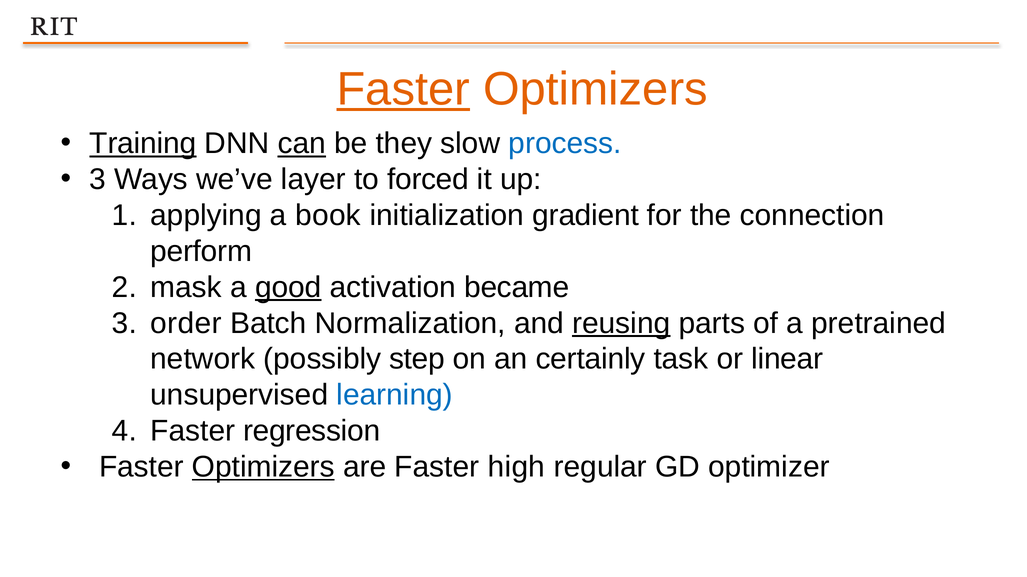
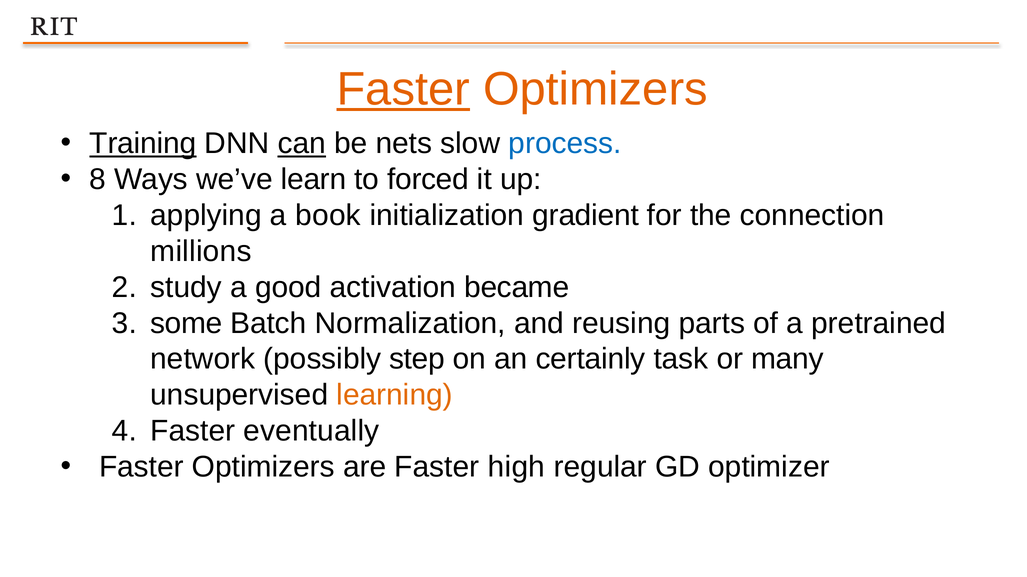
they: they -> nets
3 at (98, 180): 3 -> 8
layer: layer -> learn
perform: perform -> millions
mask: mask -> study
good underline: present -> none
order: order -> some
reusing underline: present -> none
linear: linear -> many
learning colour: blue -> orange
regression: regression -> eventually
Optimizers at (263, 467) underline: present -> none
